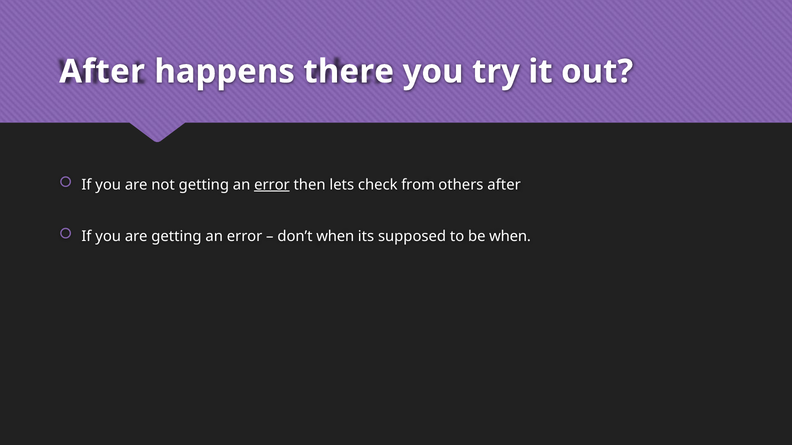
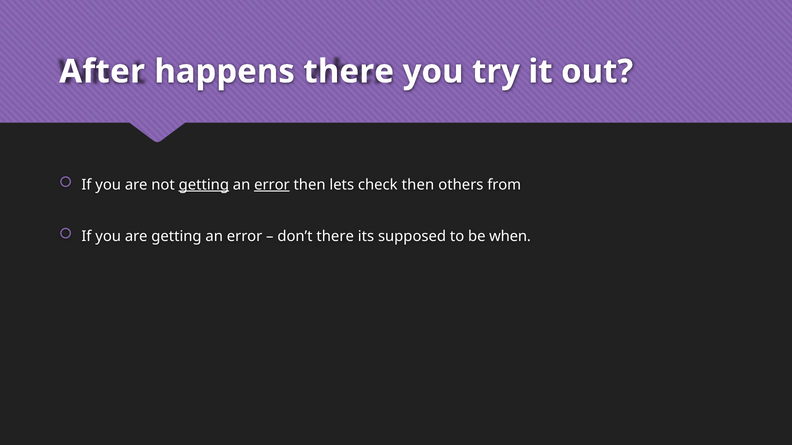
getting at (204, 185) underline: none -> present
check from: from -> then
others after: after -> from
don’t when: when -> there
